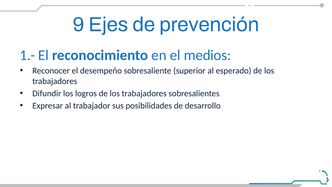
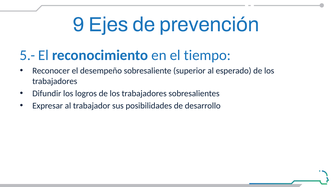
1.-: 1.- -> 5.-
medios: medios -> tiempo
